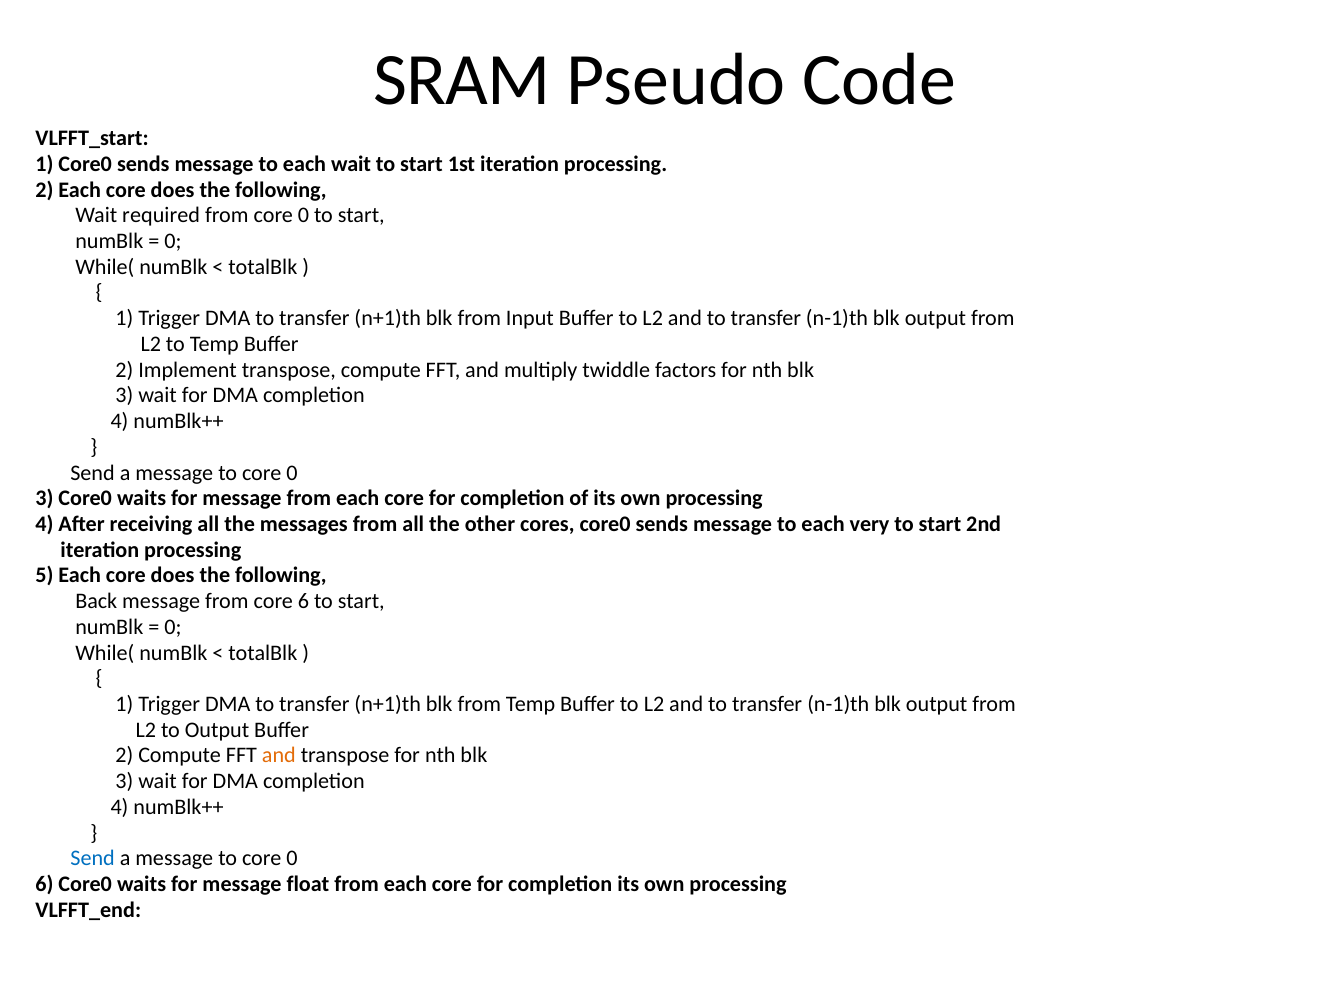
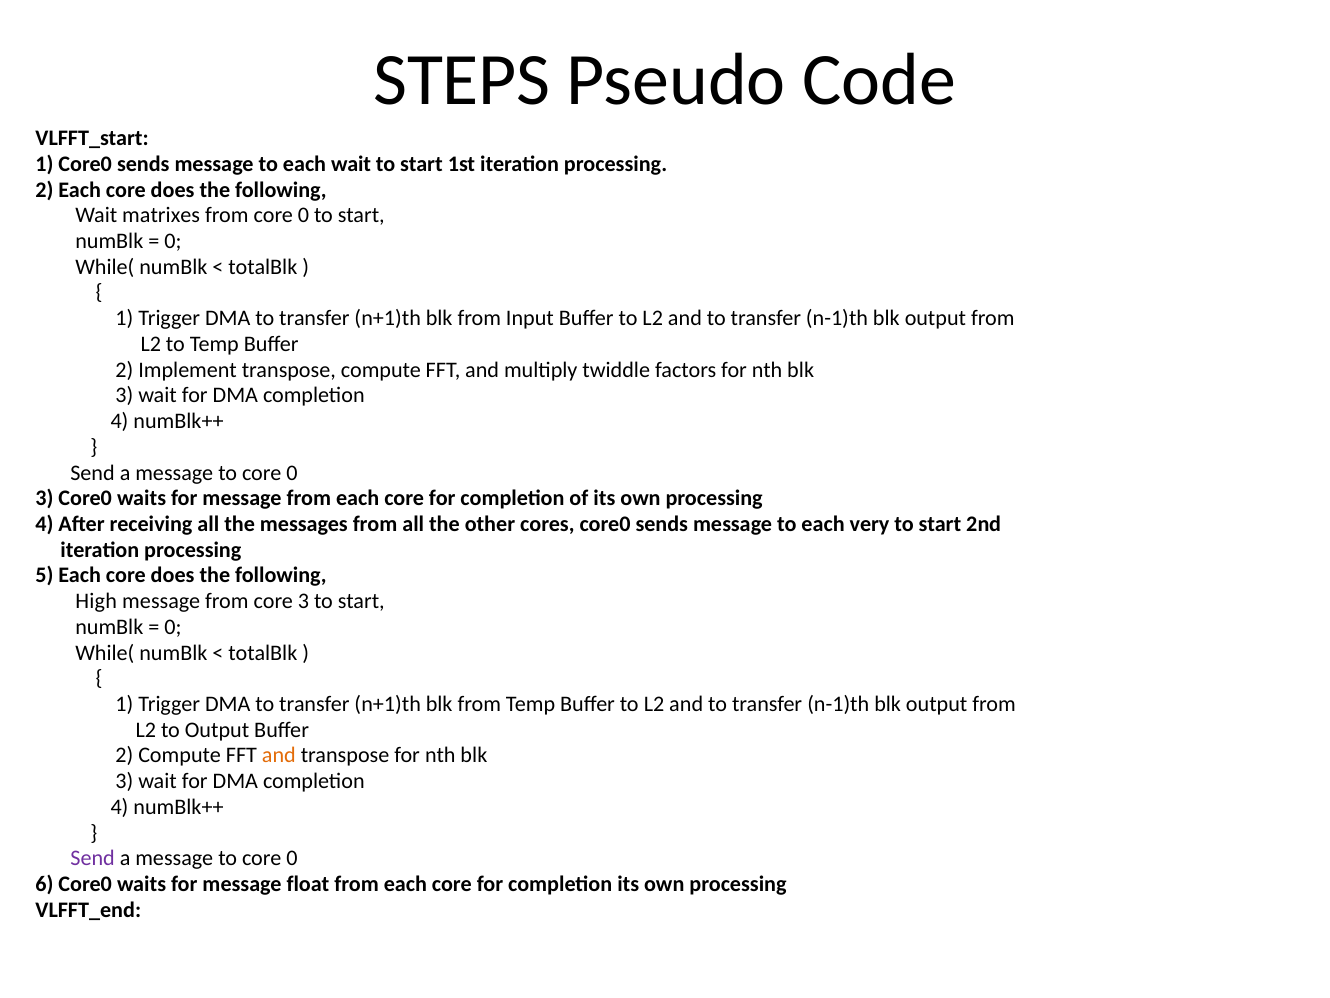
SRAM: SRAM -> STEPS
required: required -> matrixes
Back: Back -> High
core 6: 6 -> 3
Send at (93, 858) colour: blue -> purple
